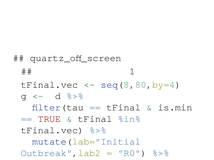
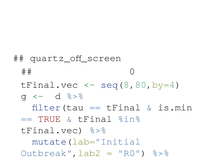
1: 1 -> 0
